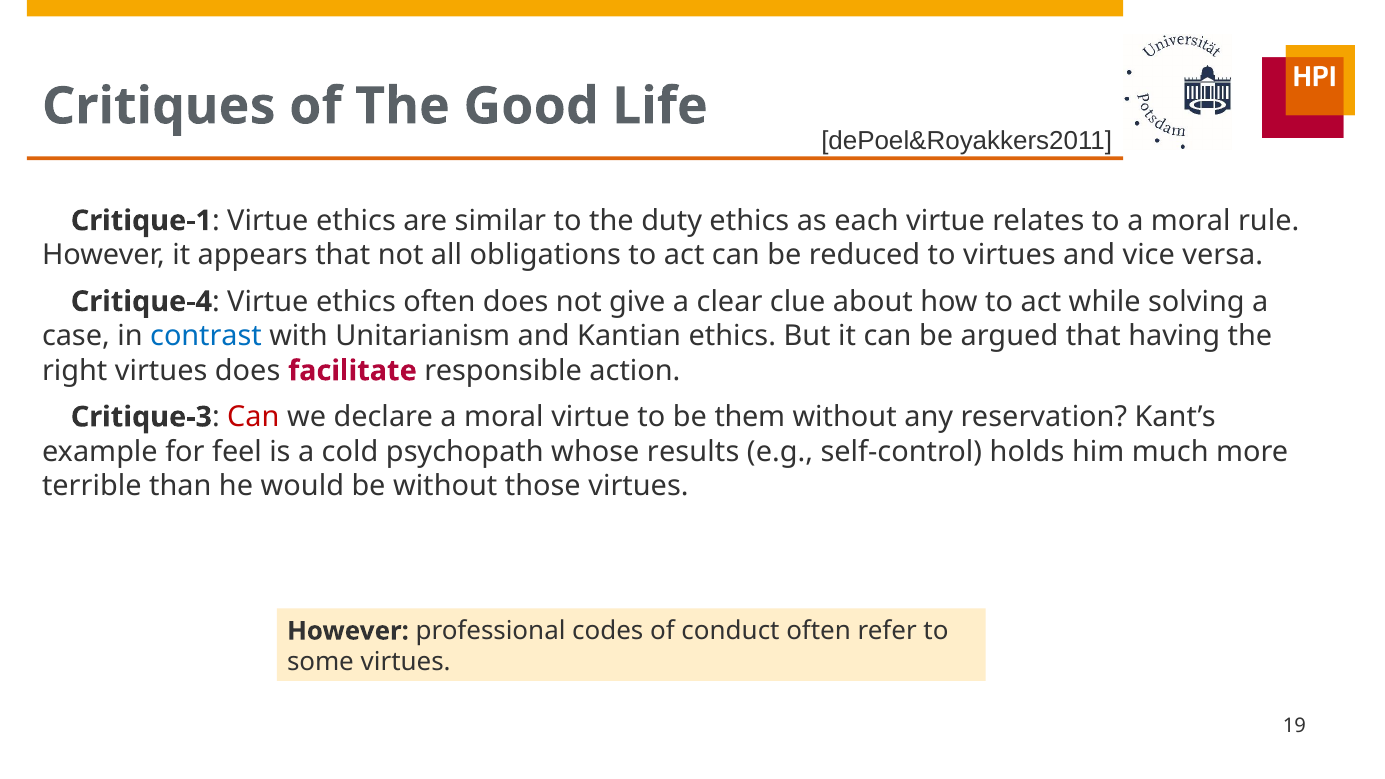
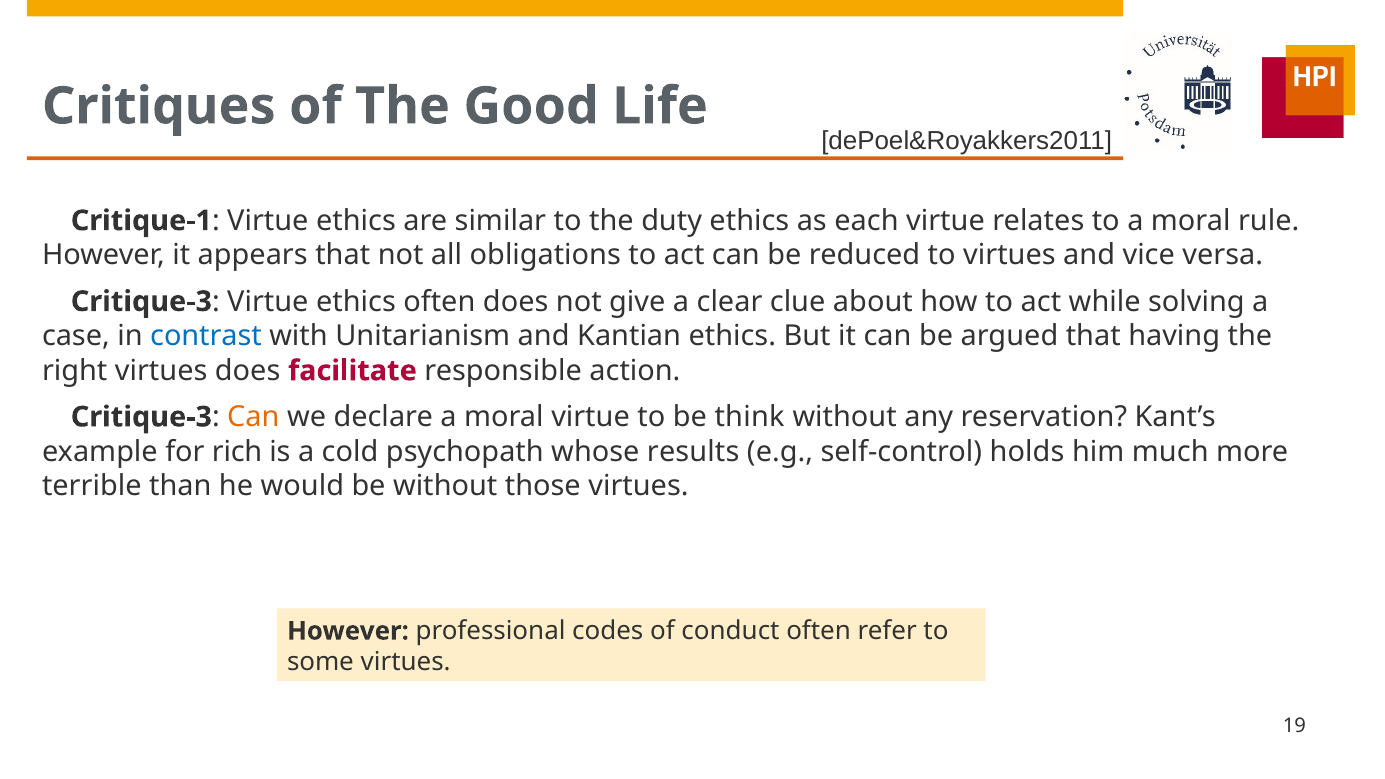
Critique-4 at (141, 302): Critique-4 -> Critique-3
Can at (253, 417) colour: red -> orange
them: them -> think
feel: feel -> rich
